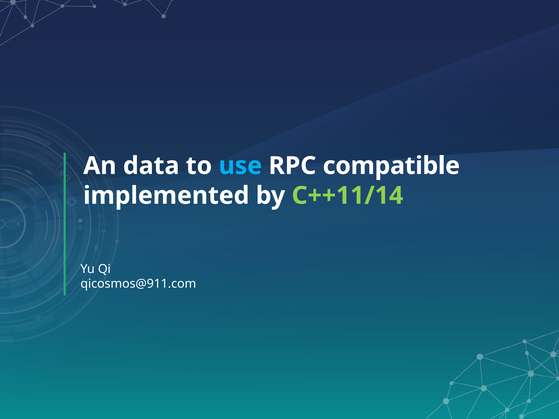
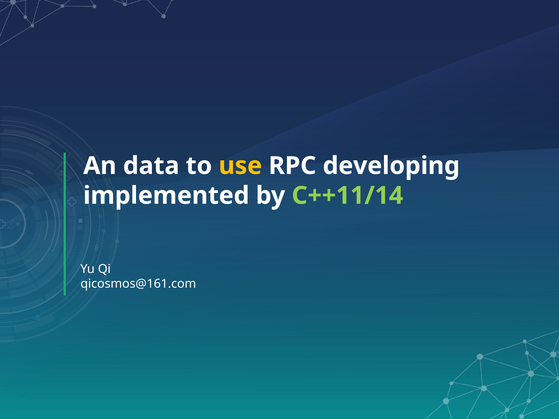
use colour: light blue -> yellow
compatible: compatible -> developing
qicosmos@911.com: qicosmos@911.com -> qicosmos@161.com
